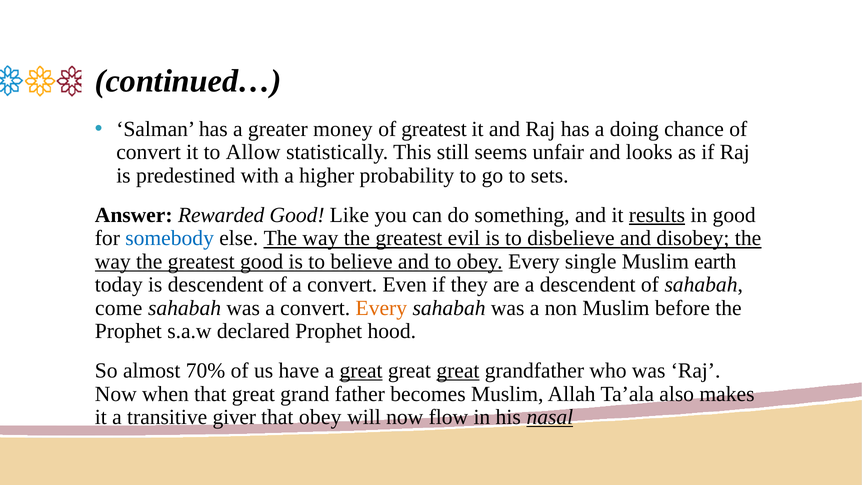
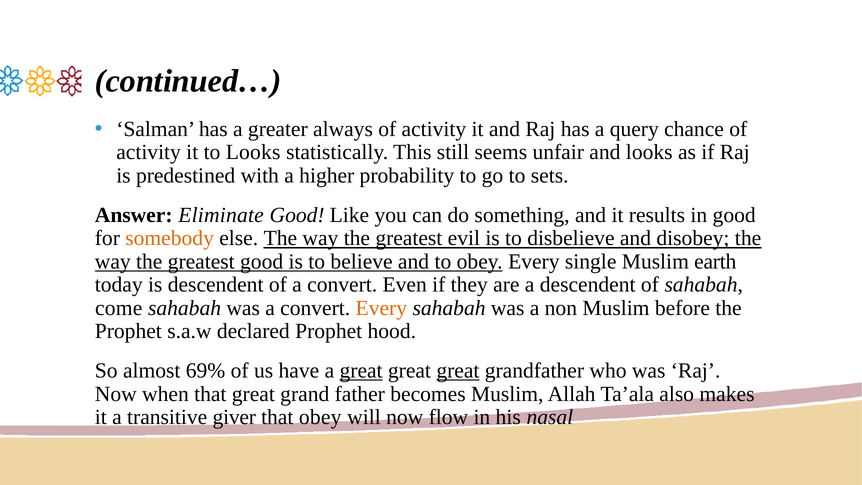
money: money -> always
greatest at (434, 129): greatest -> activity
doing: doing -> query
convert at (149, 152): convert -> activity
to Allow: Allow -> Looks
Rewarded: Rewarded -> Eliminate
results underline: present -> none
somebody colour: blue -> orange
70%: 70% -> 69%
nasal underline: present -> none
